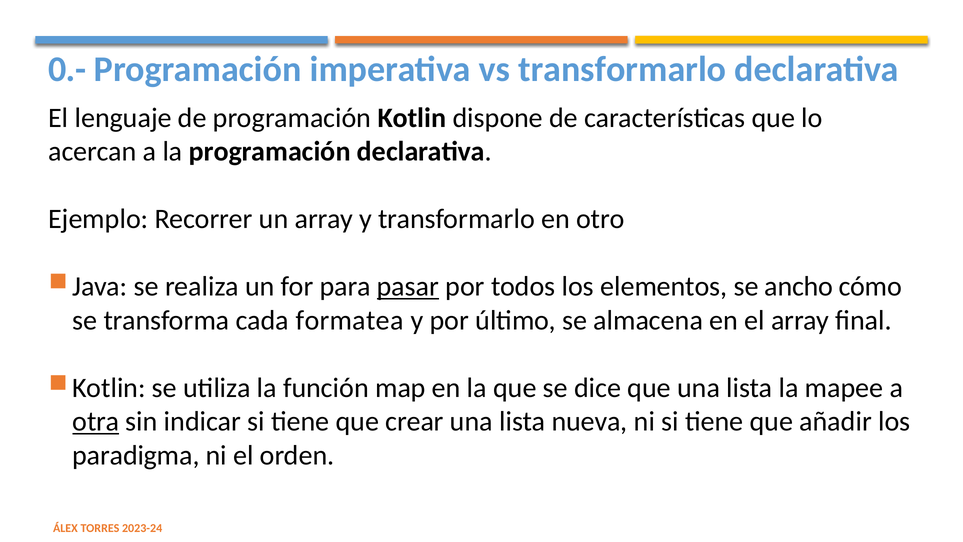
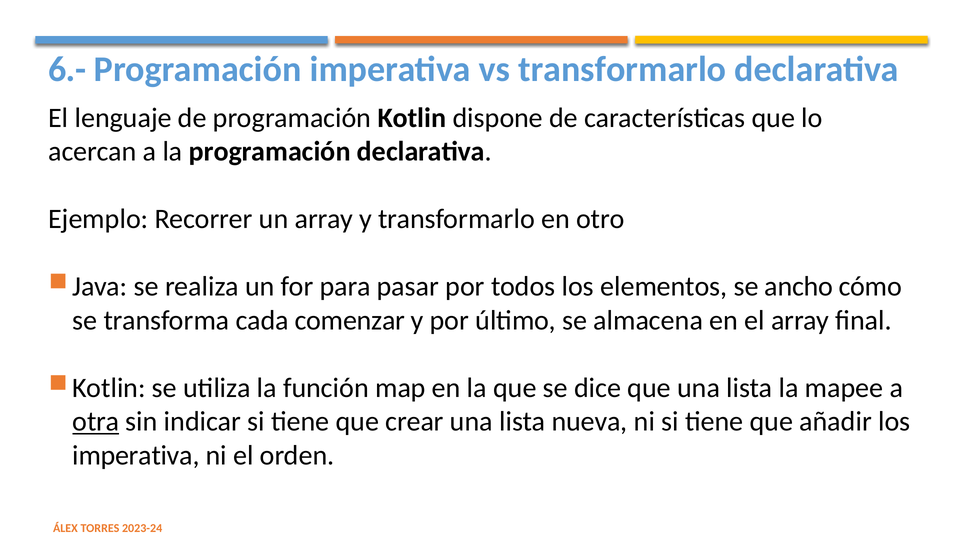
0.-: 0.- -> 6.-
pasar underline: present -> none
formatea: formatea -> comenzar
paradigma at (136, 455): paradigma -> imperativa
